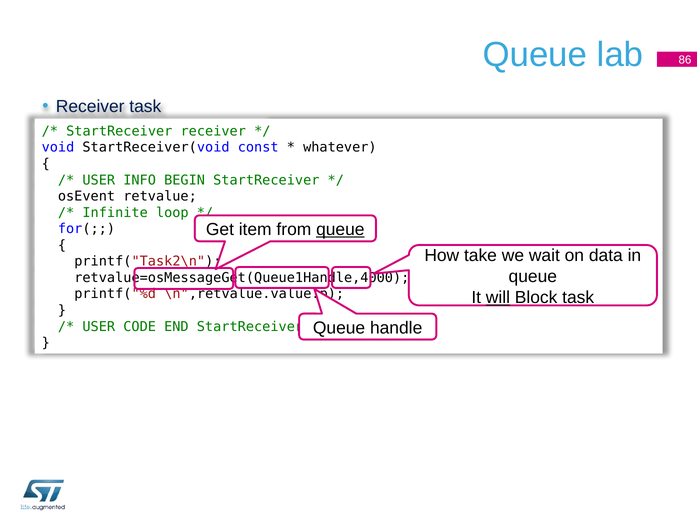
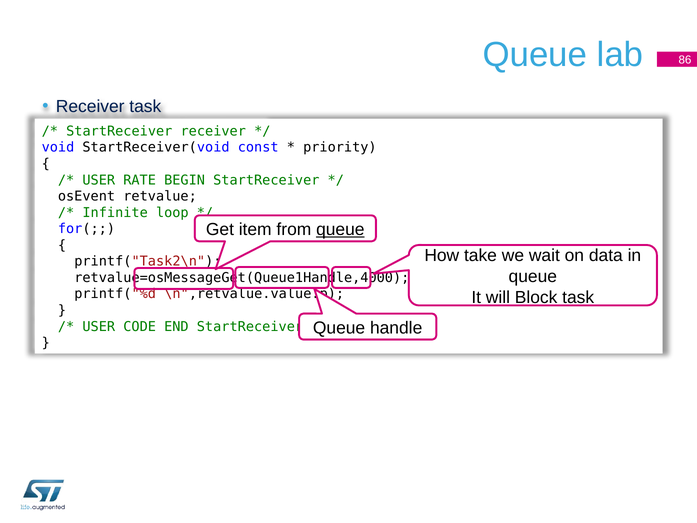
whatever: whatever -> priority
INFO: INFO -> RATE
will underline: present -> none
